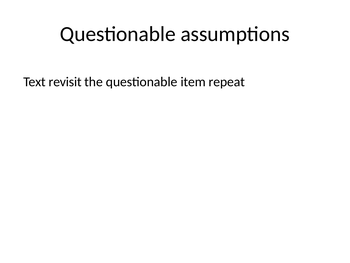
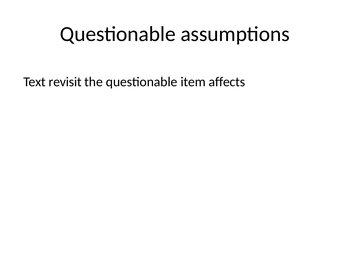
repeat: repeat -> affects
